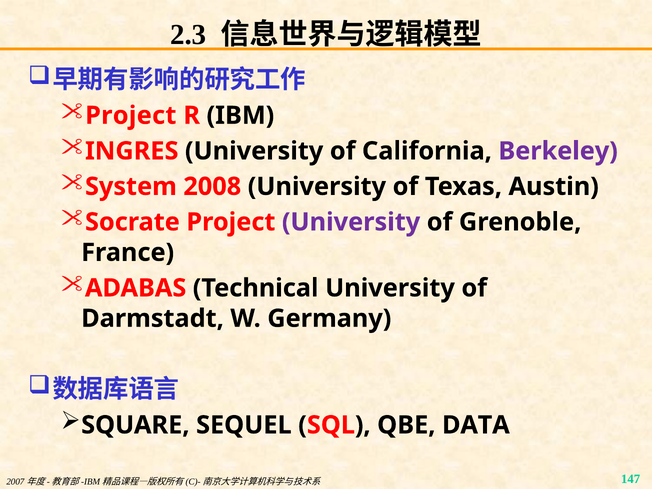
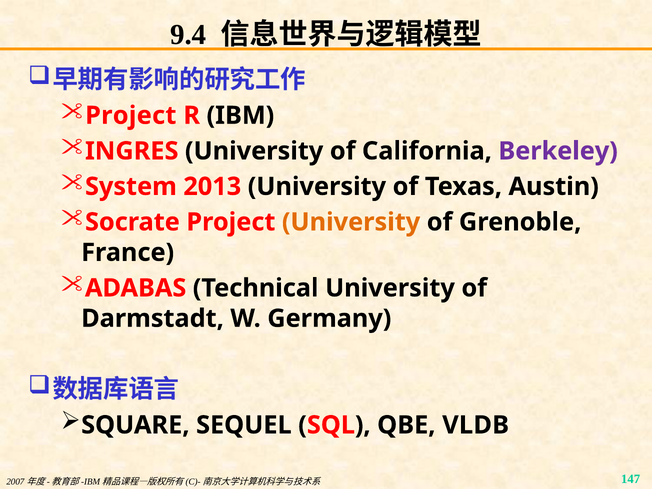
2.3: 2.3 -> 9.4
2008: 2008 -> 2013
University at (351, 222) colour: purple -> orange
DATA: DATA -> VLDB
